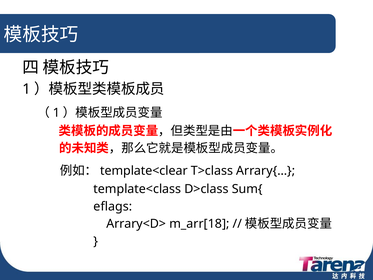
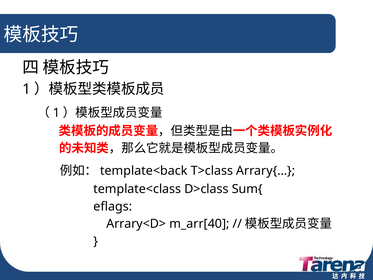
template<clear: template<clear -> template<back
m_arr[18: m_arr[18 -> m_arr[40
